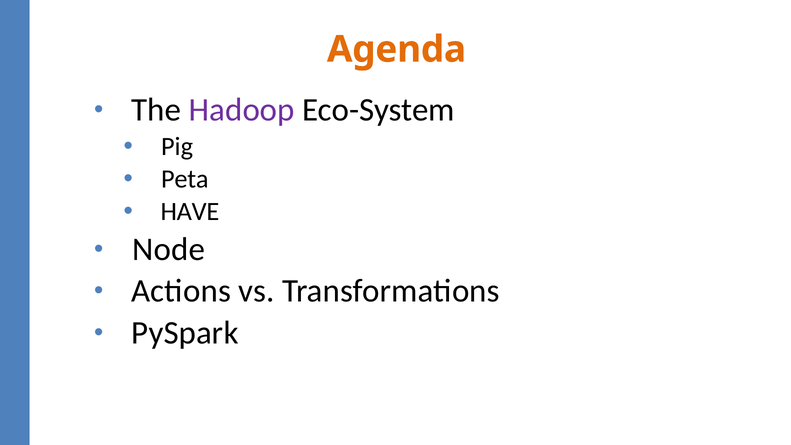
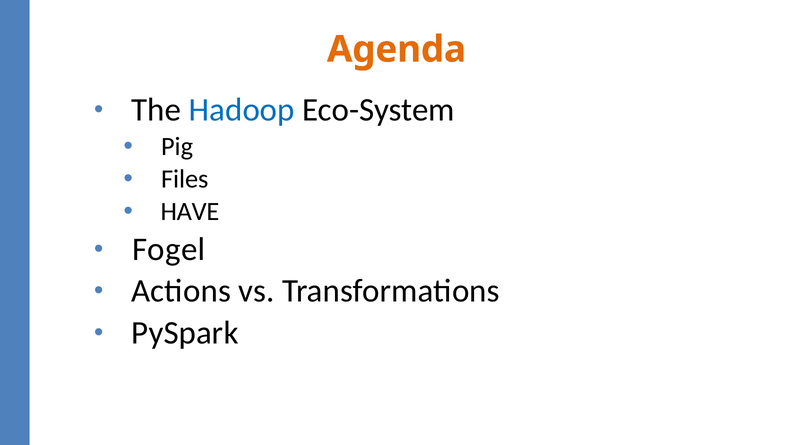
Hadoop colour: purple -> blue
Peta: Peta -> Files
Node: Node -> Fogel
